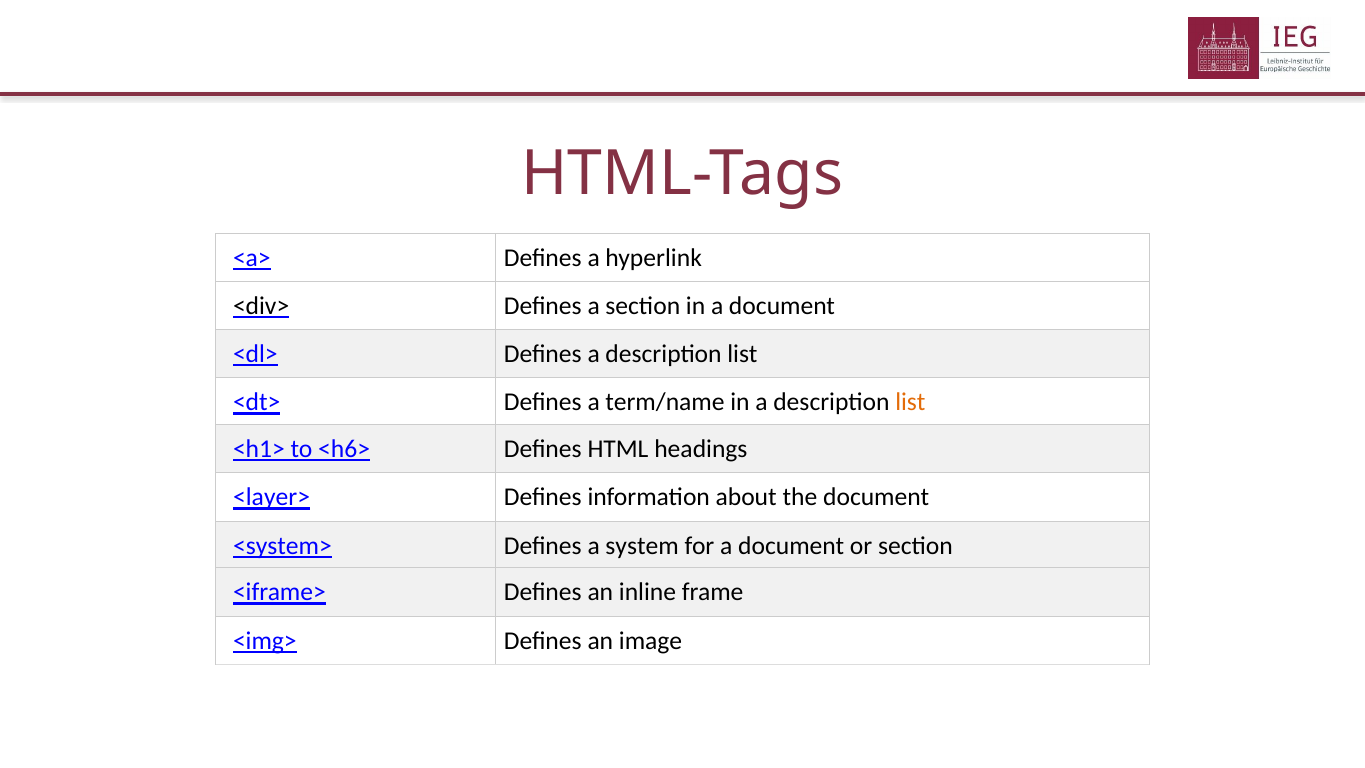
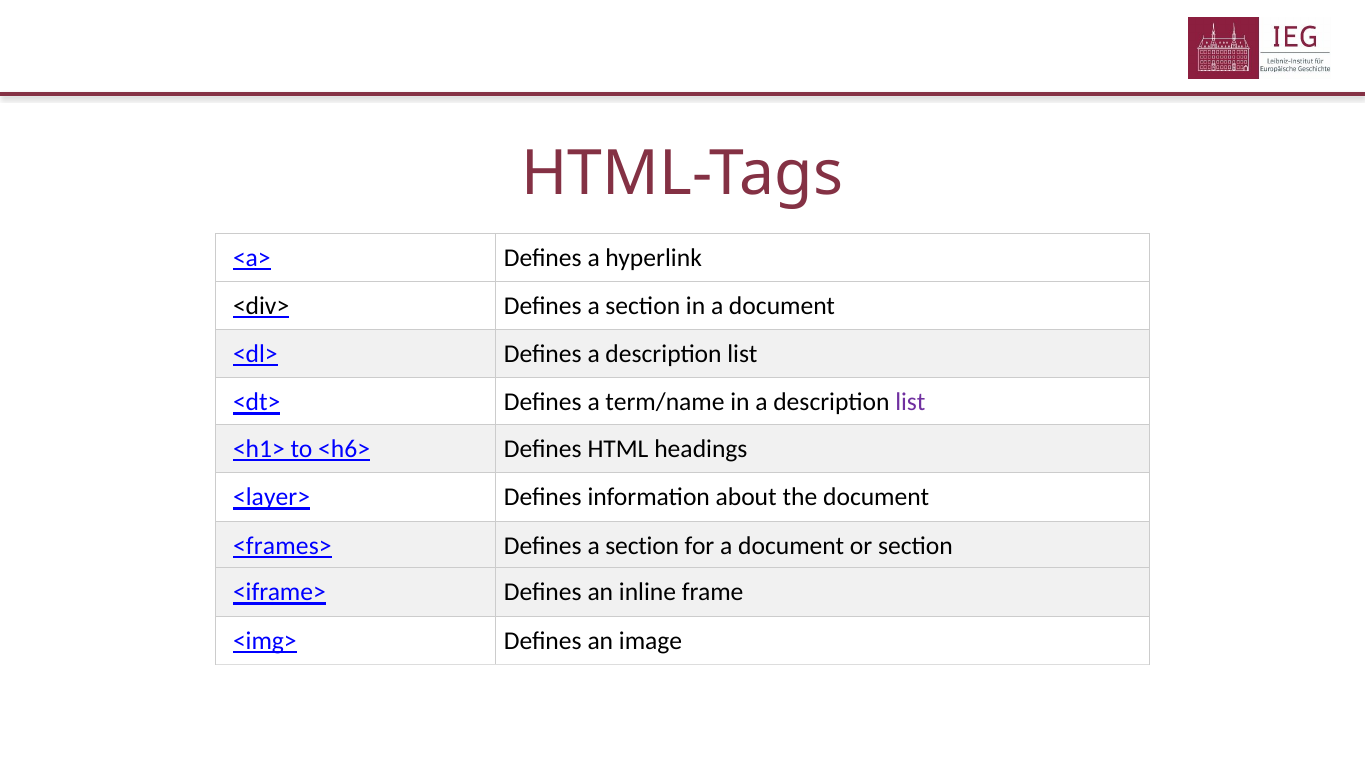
list at (910, 402) colour: orange -> purple
<system>: <system> -> <frames>
system at (642, 546): system -> section
